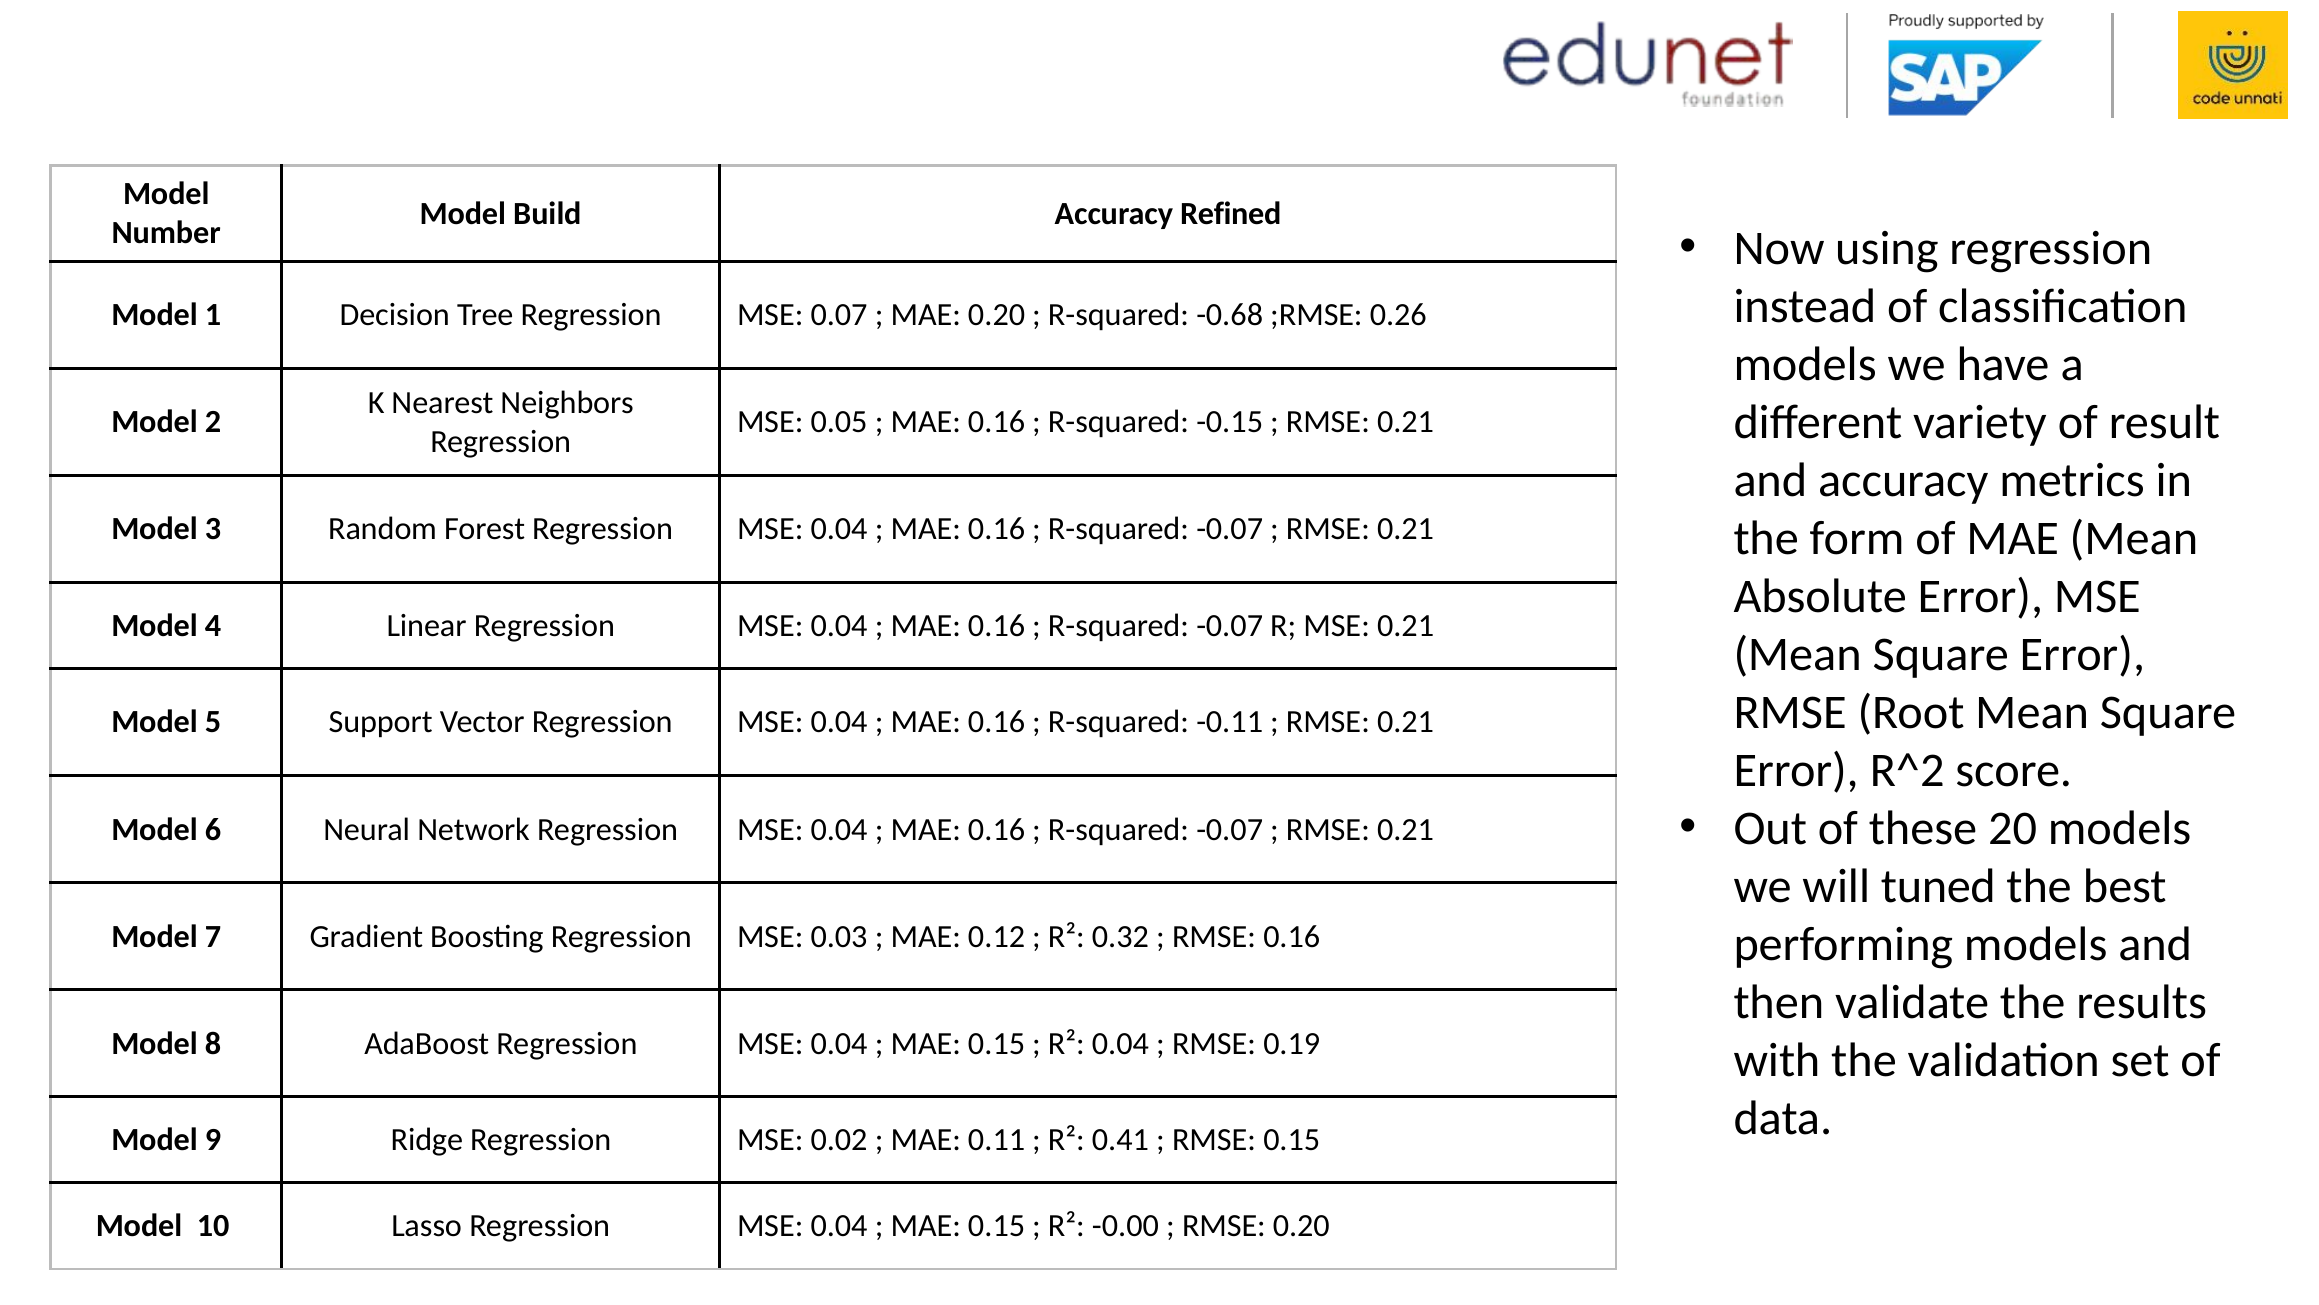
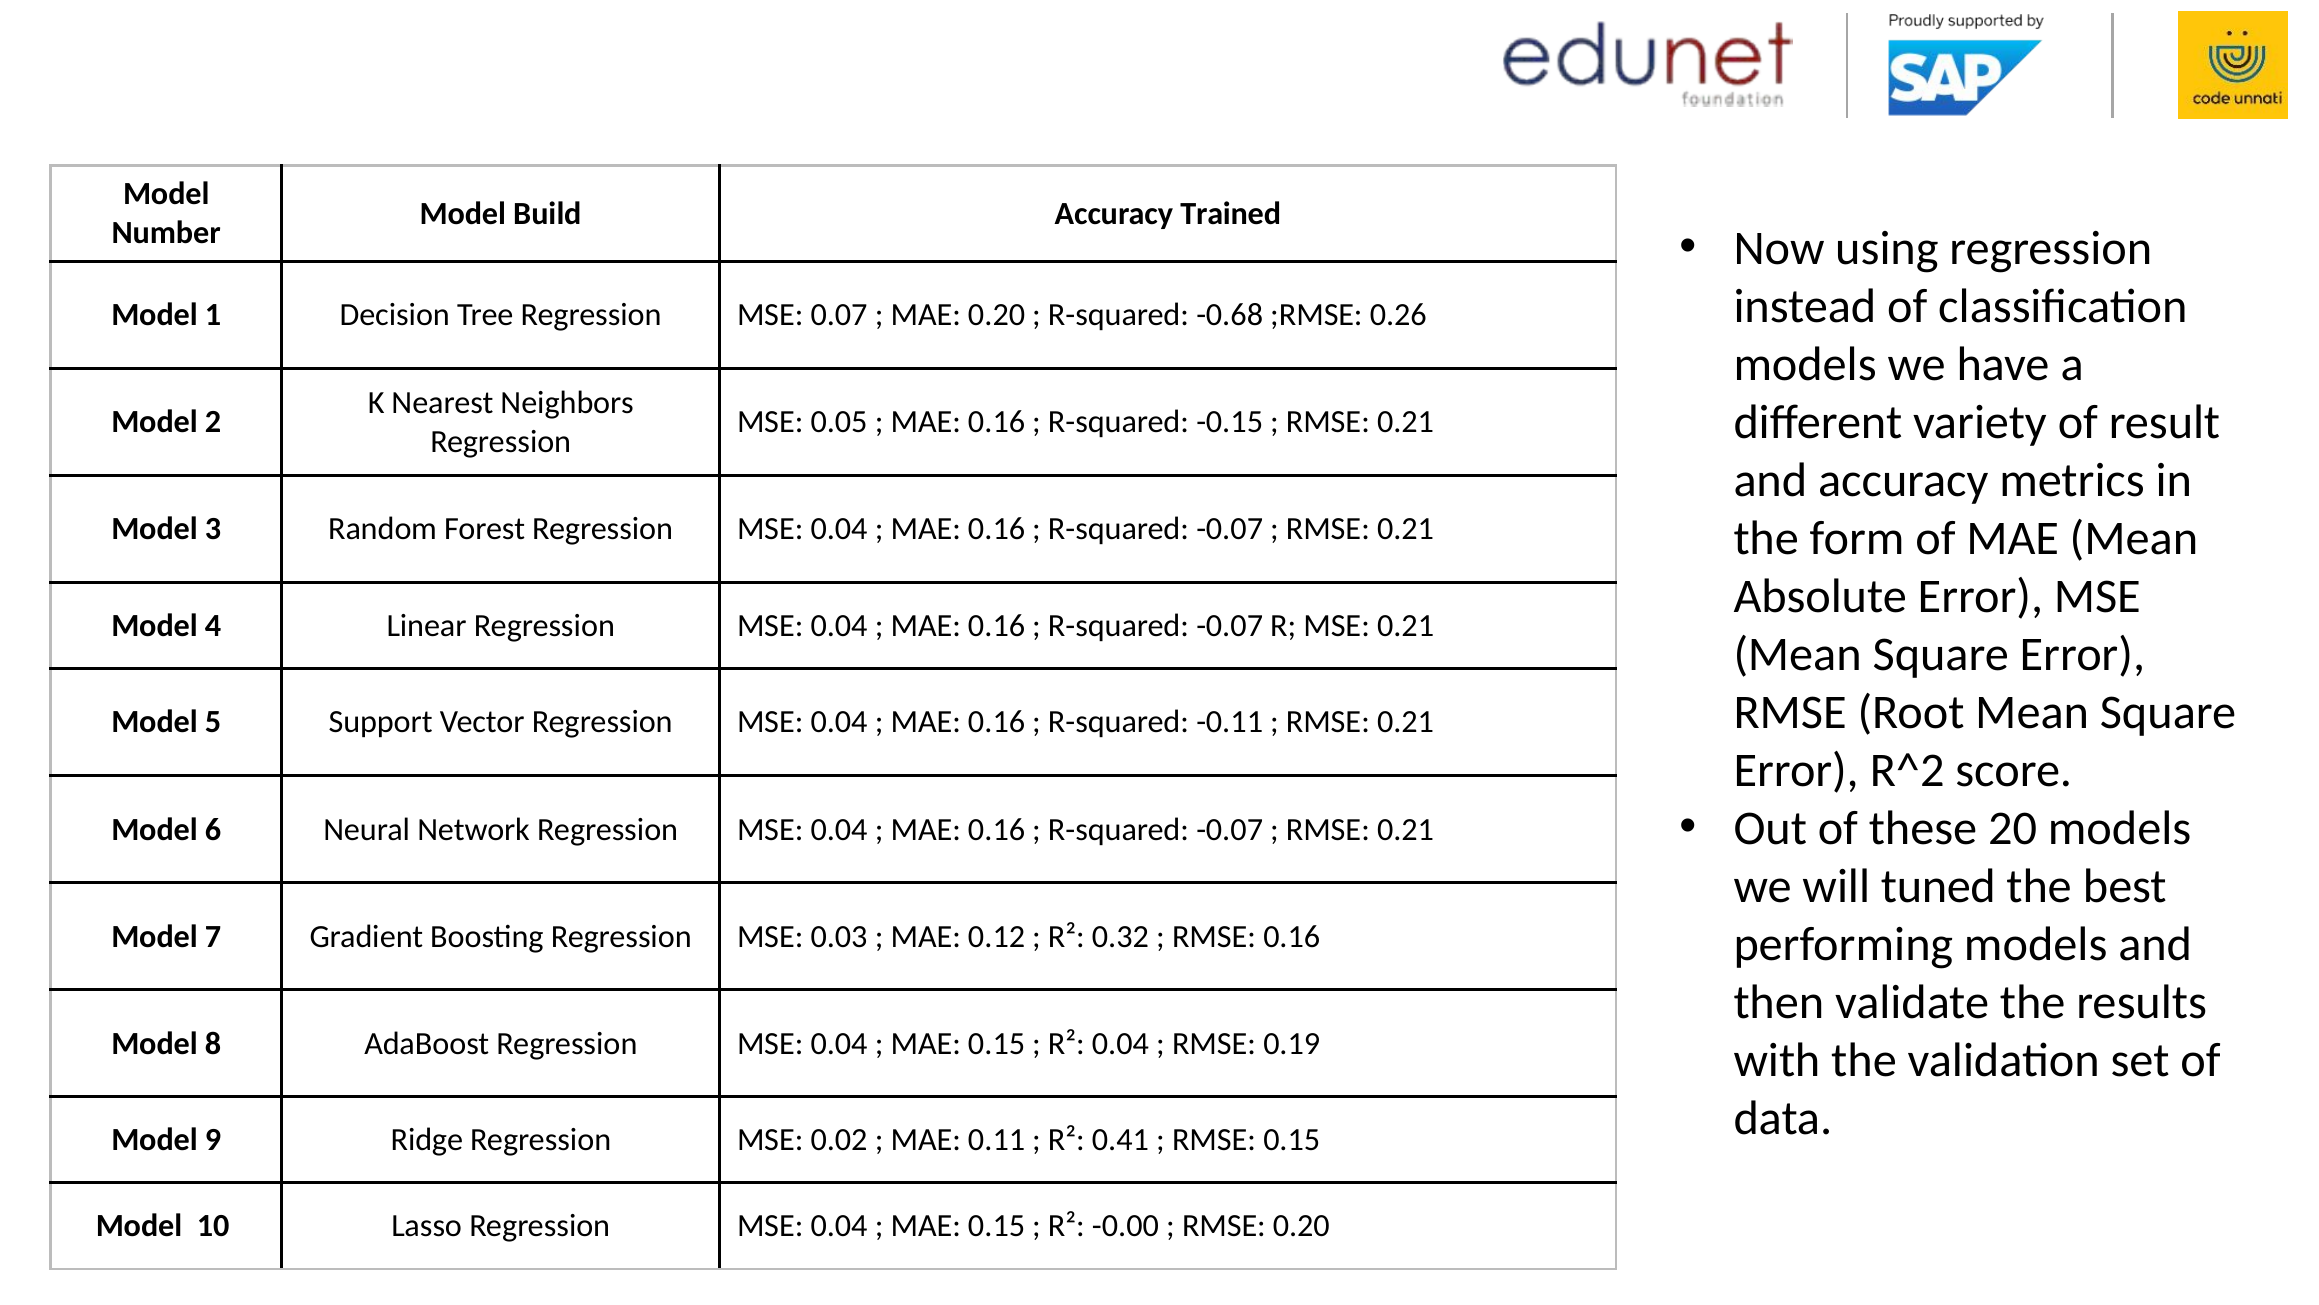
Refined: Refined -> Trained
